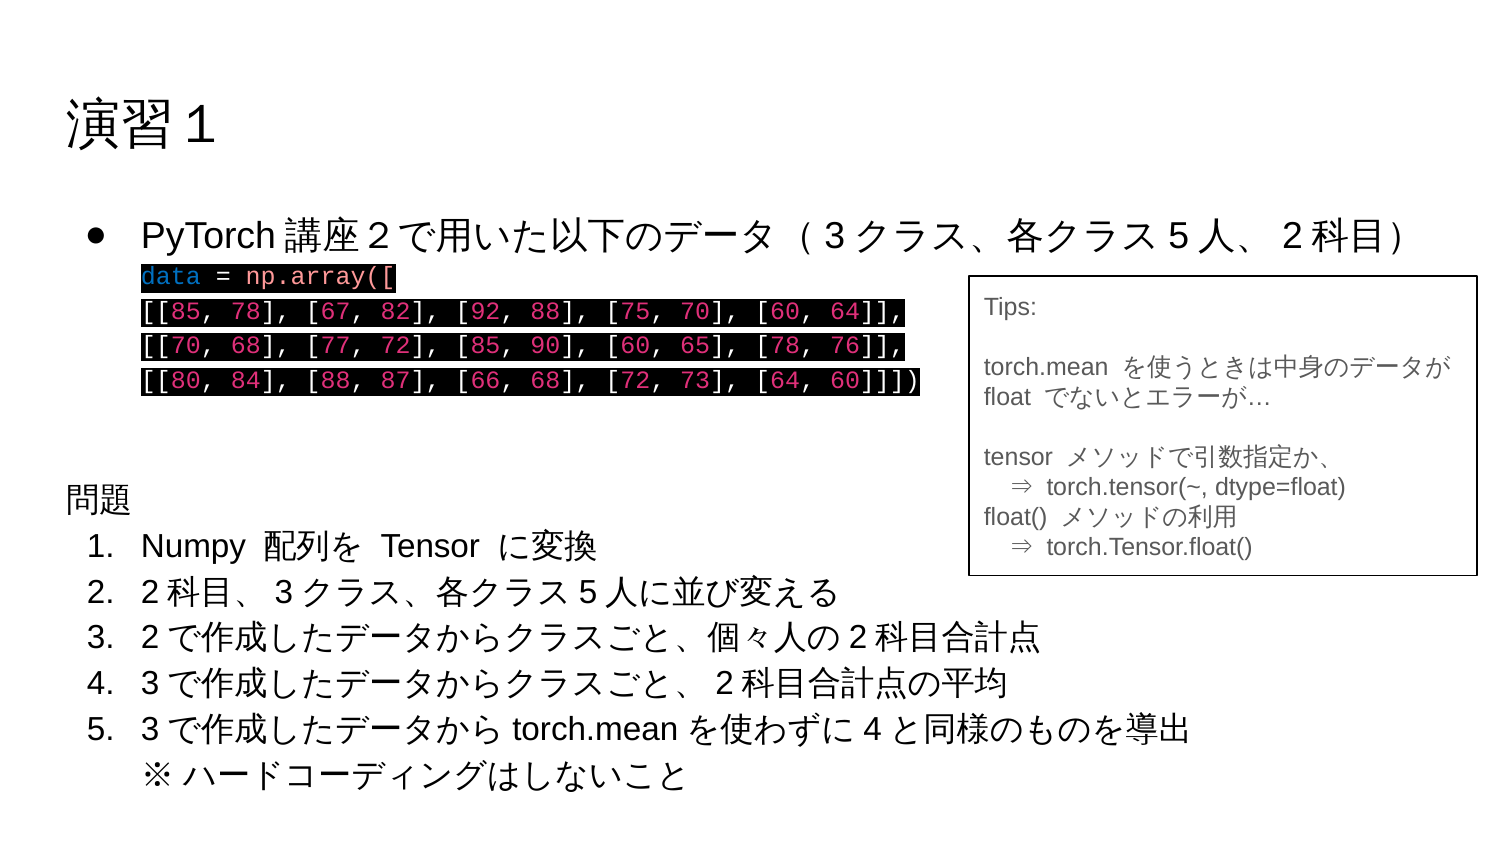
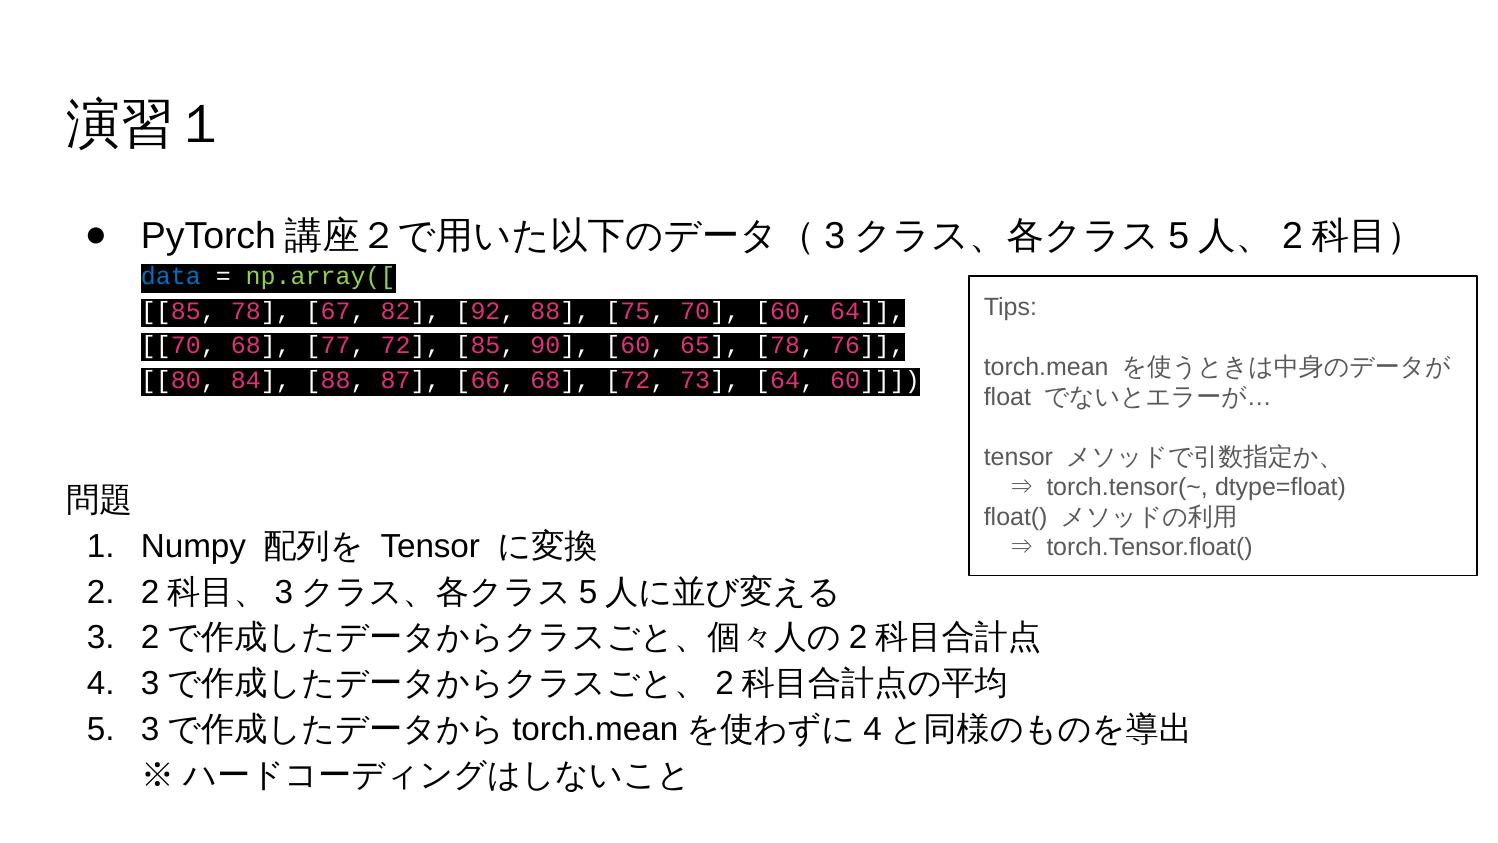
np.array([ colour: pink -> light green
